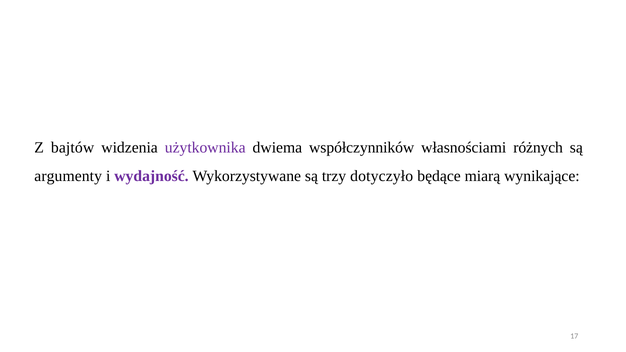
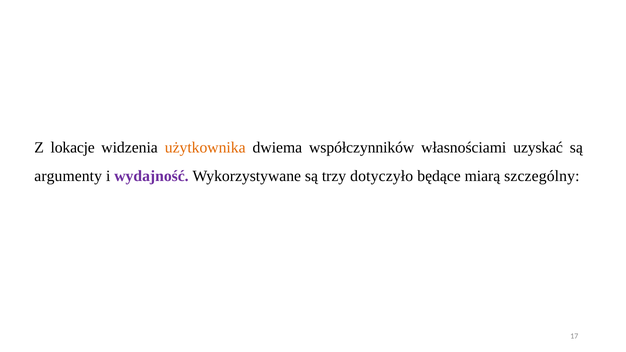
bajtów: bajtów -> lokacje
użytkownika colour: purple -> orange
różnych: różnych -> uzyskać
wynikające: wynikające -> szczególny
